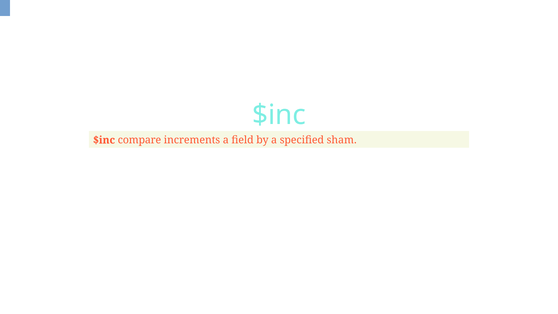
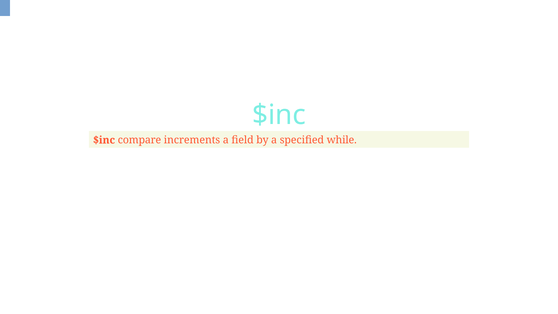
sham: sham -> while
